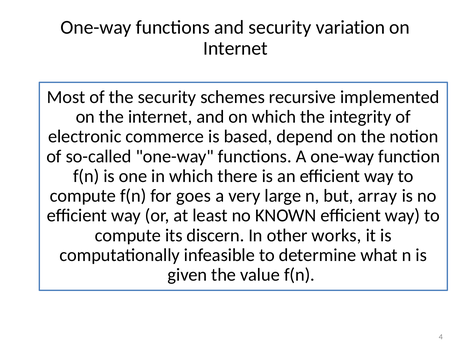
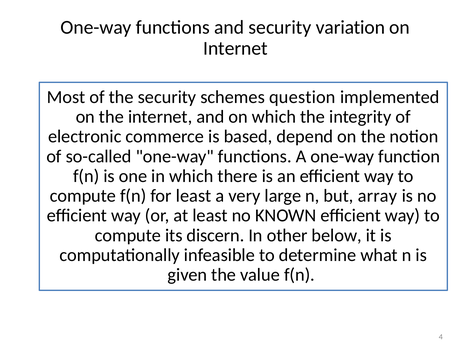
recursive: recursive -> question
for goes: goes -> least
works: works -> below
